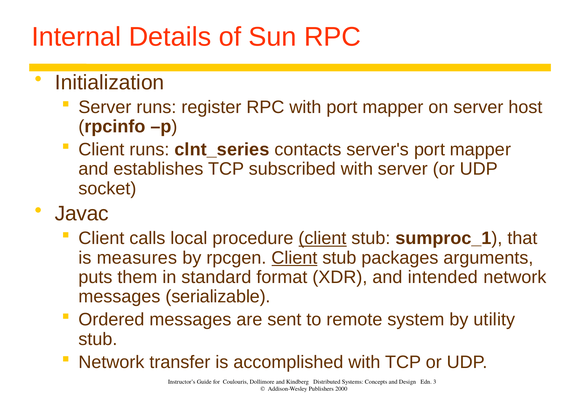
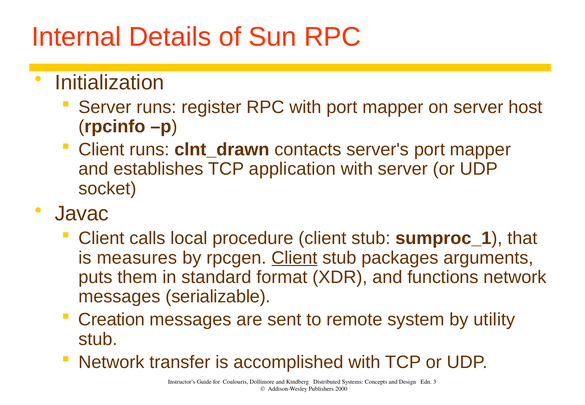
clnt_series: clnt_series -> clnt_drawn
subscribed: subscribed -> application
client at (323, 238) underline: present -> none
intended: intended -> functions
Ordered: Ordered -> Creation
